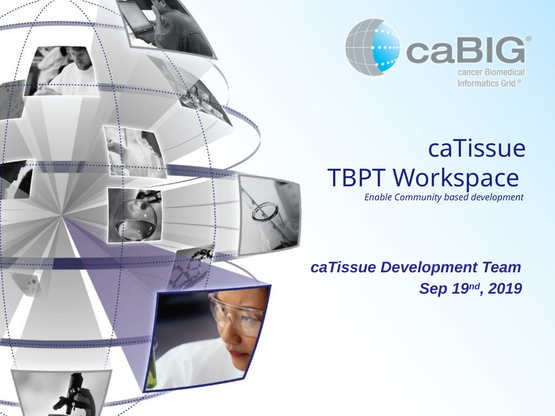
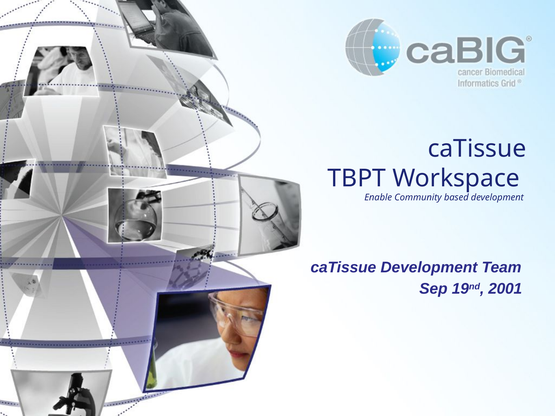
2019: 2019 -> 2001
